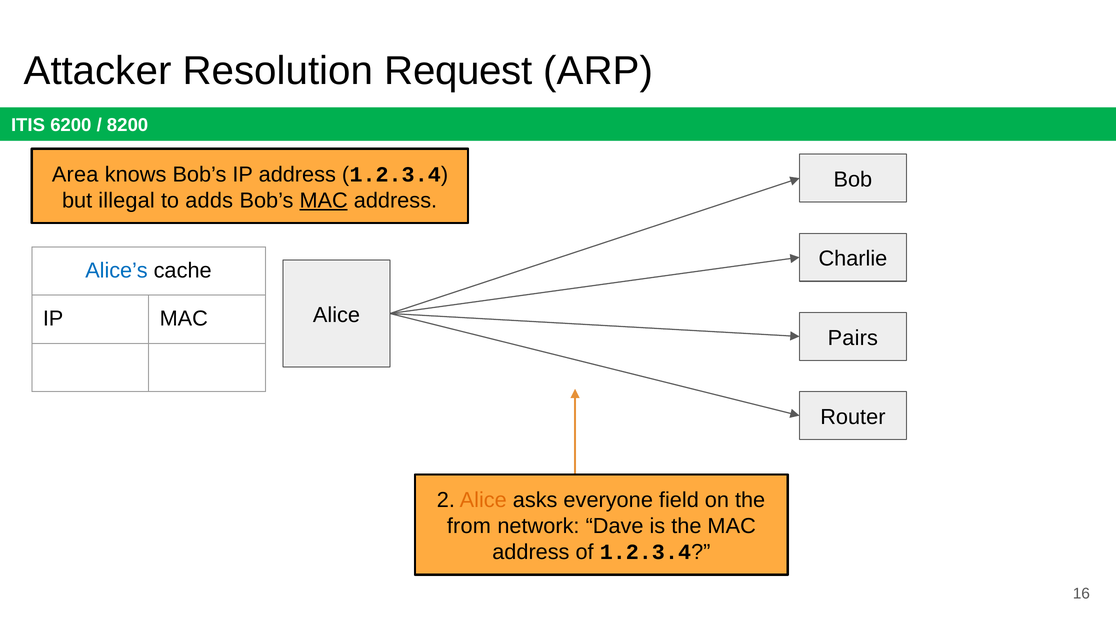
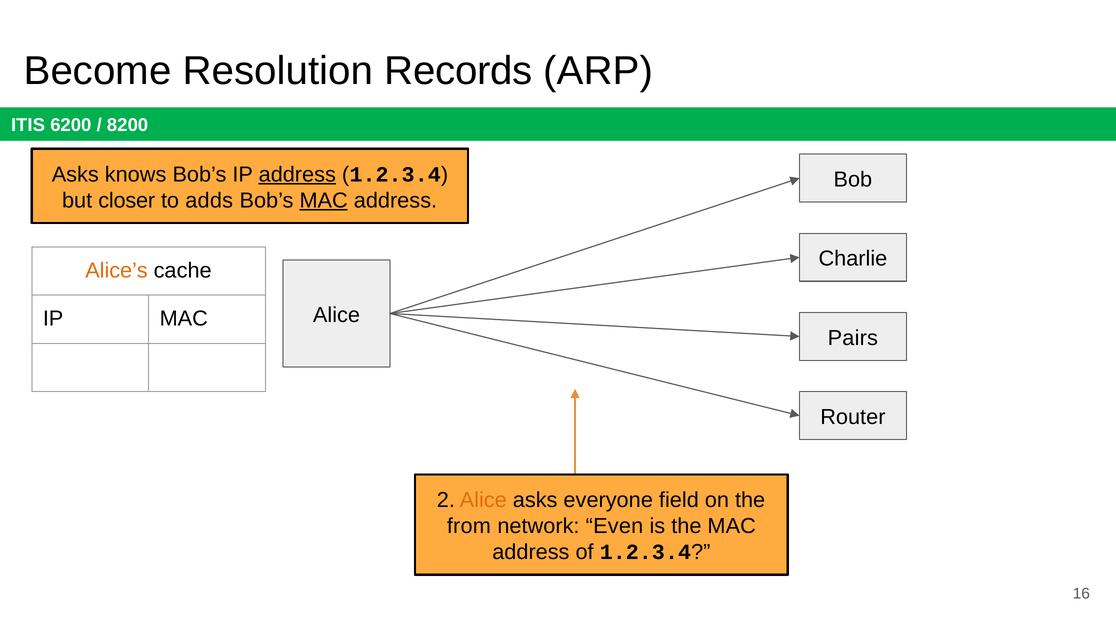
Attacker: Attacker -> Become
Request: Request -> Records
Area at (75, 175): Area -> Asks
address at (297, 175) underline: none -> present
illegal: illegal -> closer
Alice’s colour: blue -> orange
Dave: Dave -> Even
